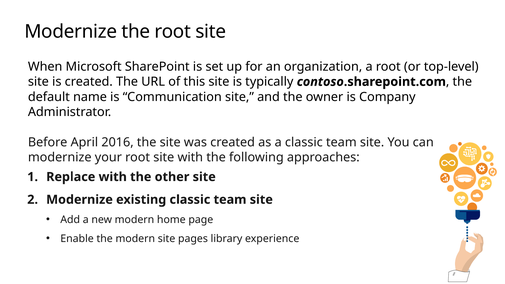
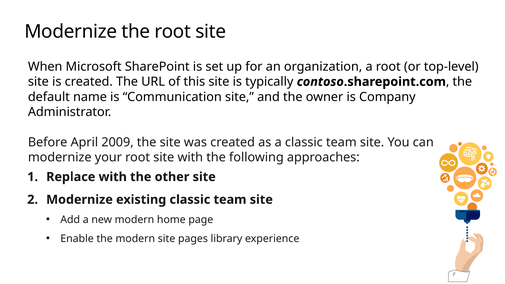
2016: 2016 -> 2009
